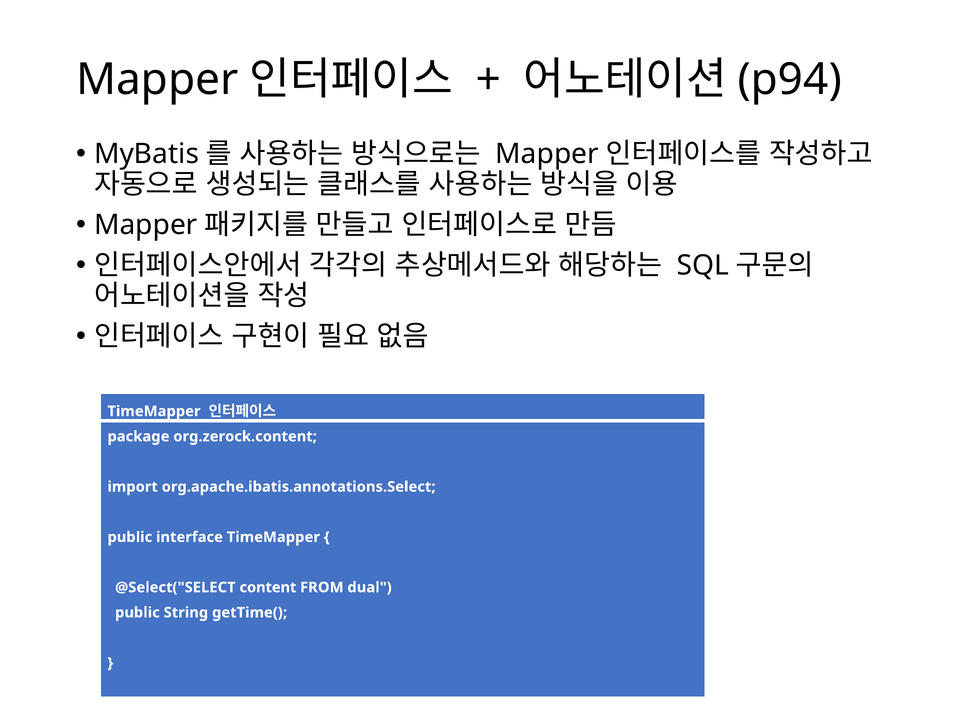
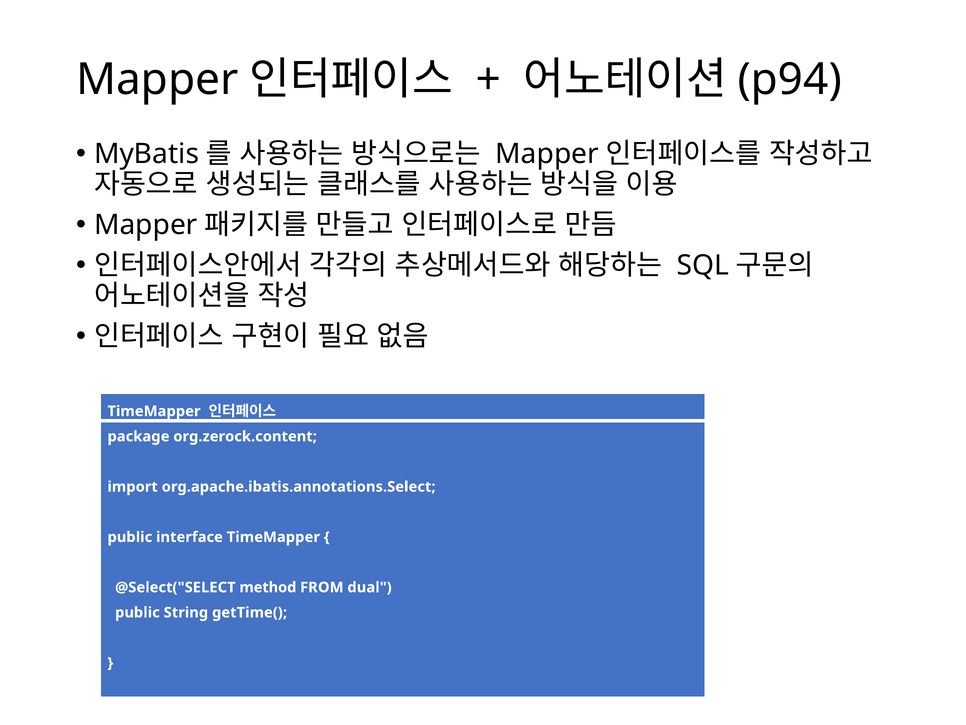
content: content -> method
